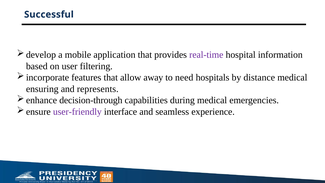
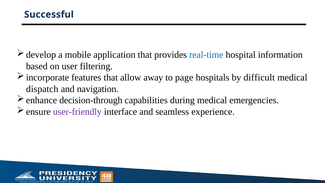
real-time colour: purple -> blue
need: need -> page
distance: distance -> difficult
ensuring: ensuring -> dispatch
represents: represents -> navigation
